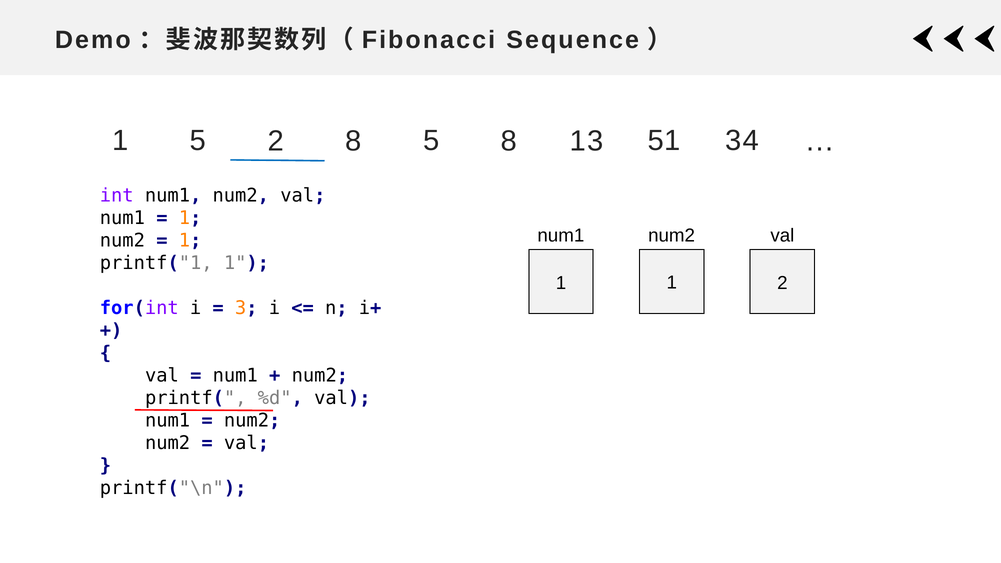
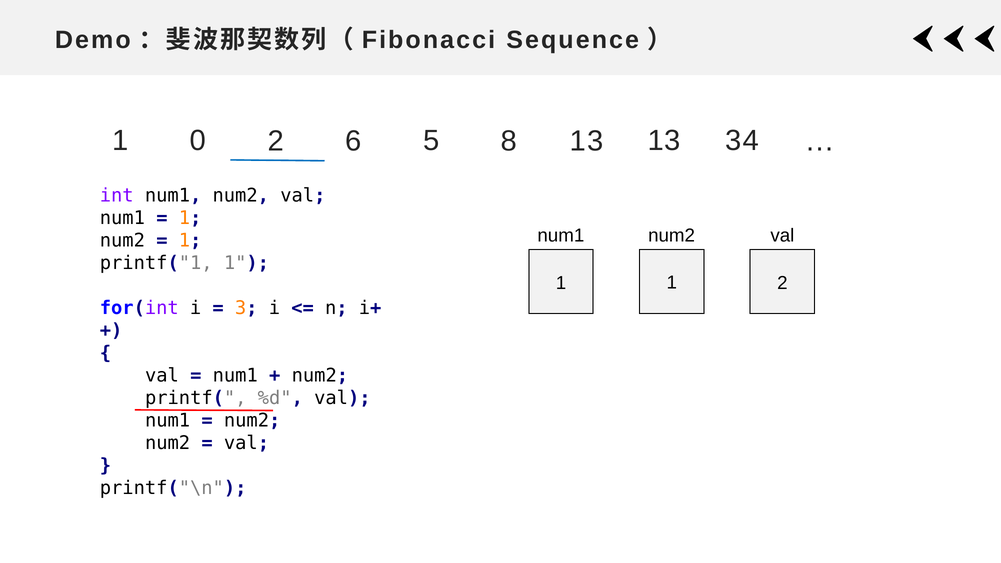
1 5: 5 -> 0
2 8: 8 -> 6
13 51: 51 -> 13
